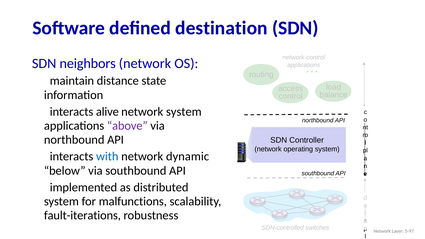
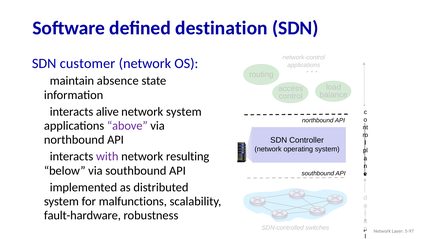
neighbors: neighbors -> customer
distance: distance -> absence
with colour: blue -> purple
dynamic: dynamic -> resulting
fault-iterations: fault-iterations -> fault-hardware
